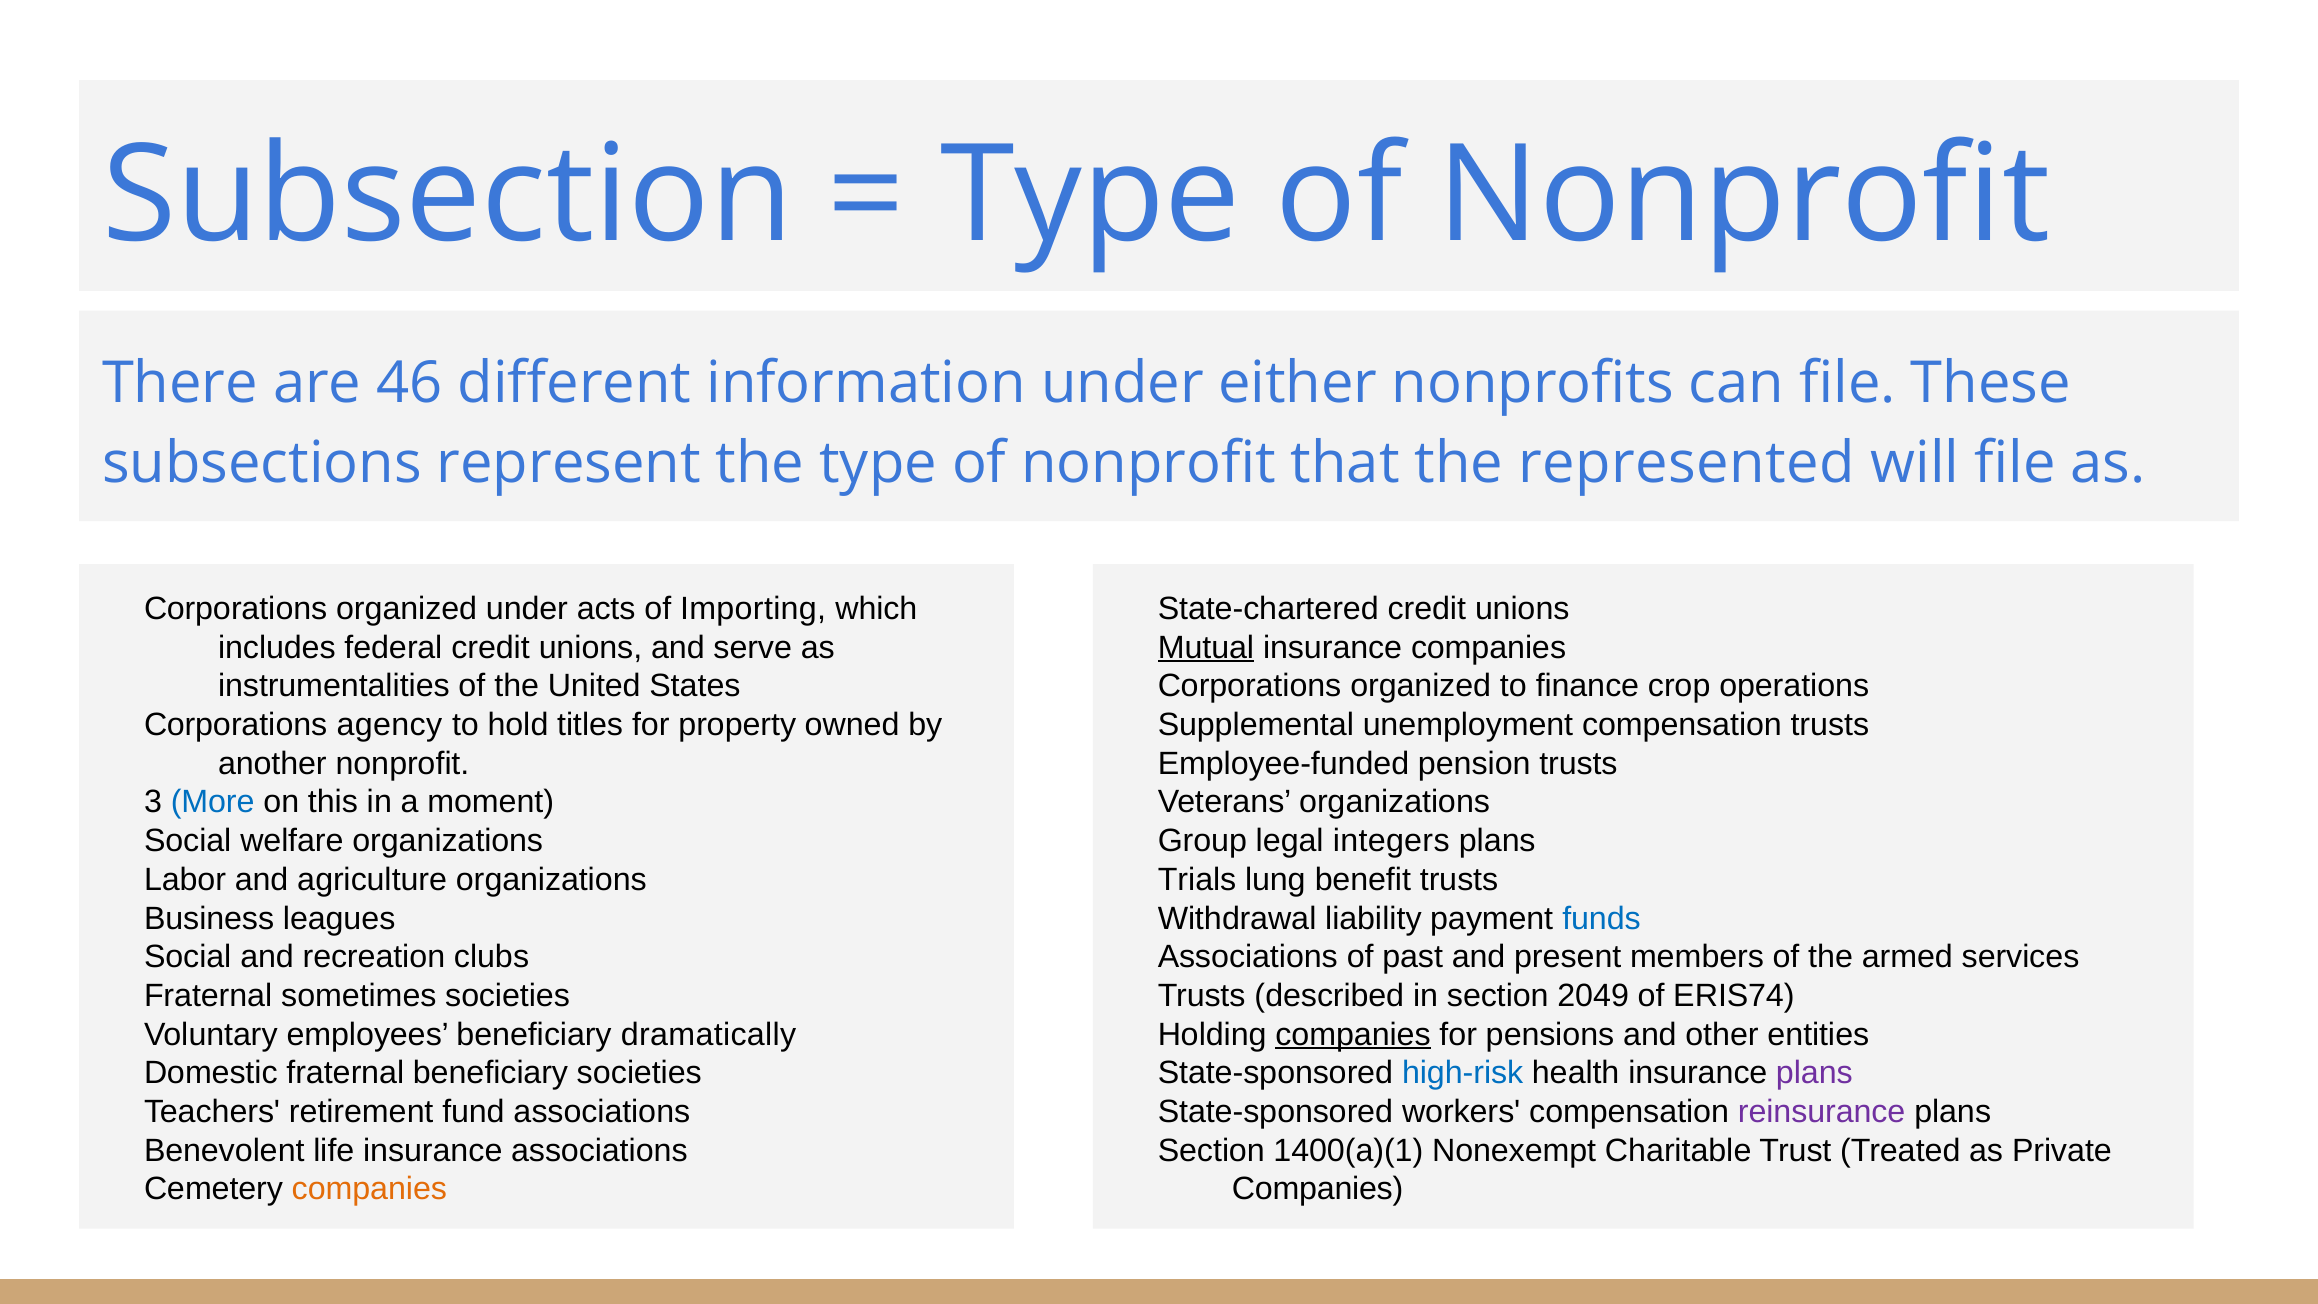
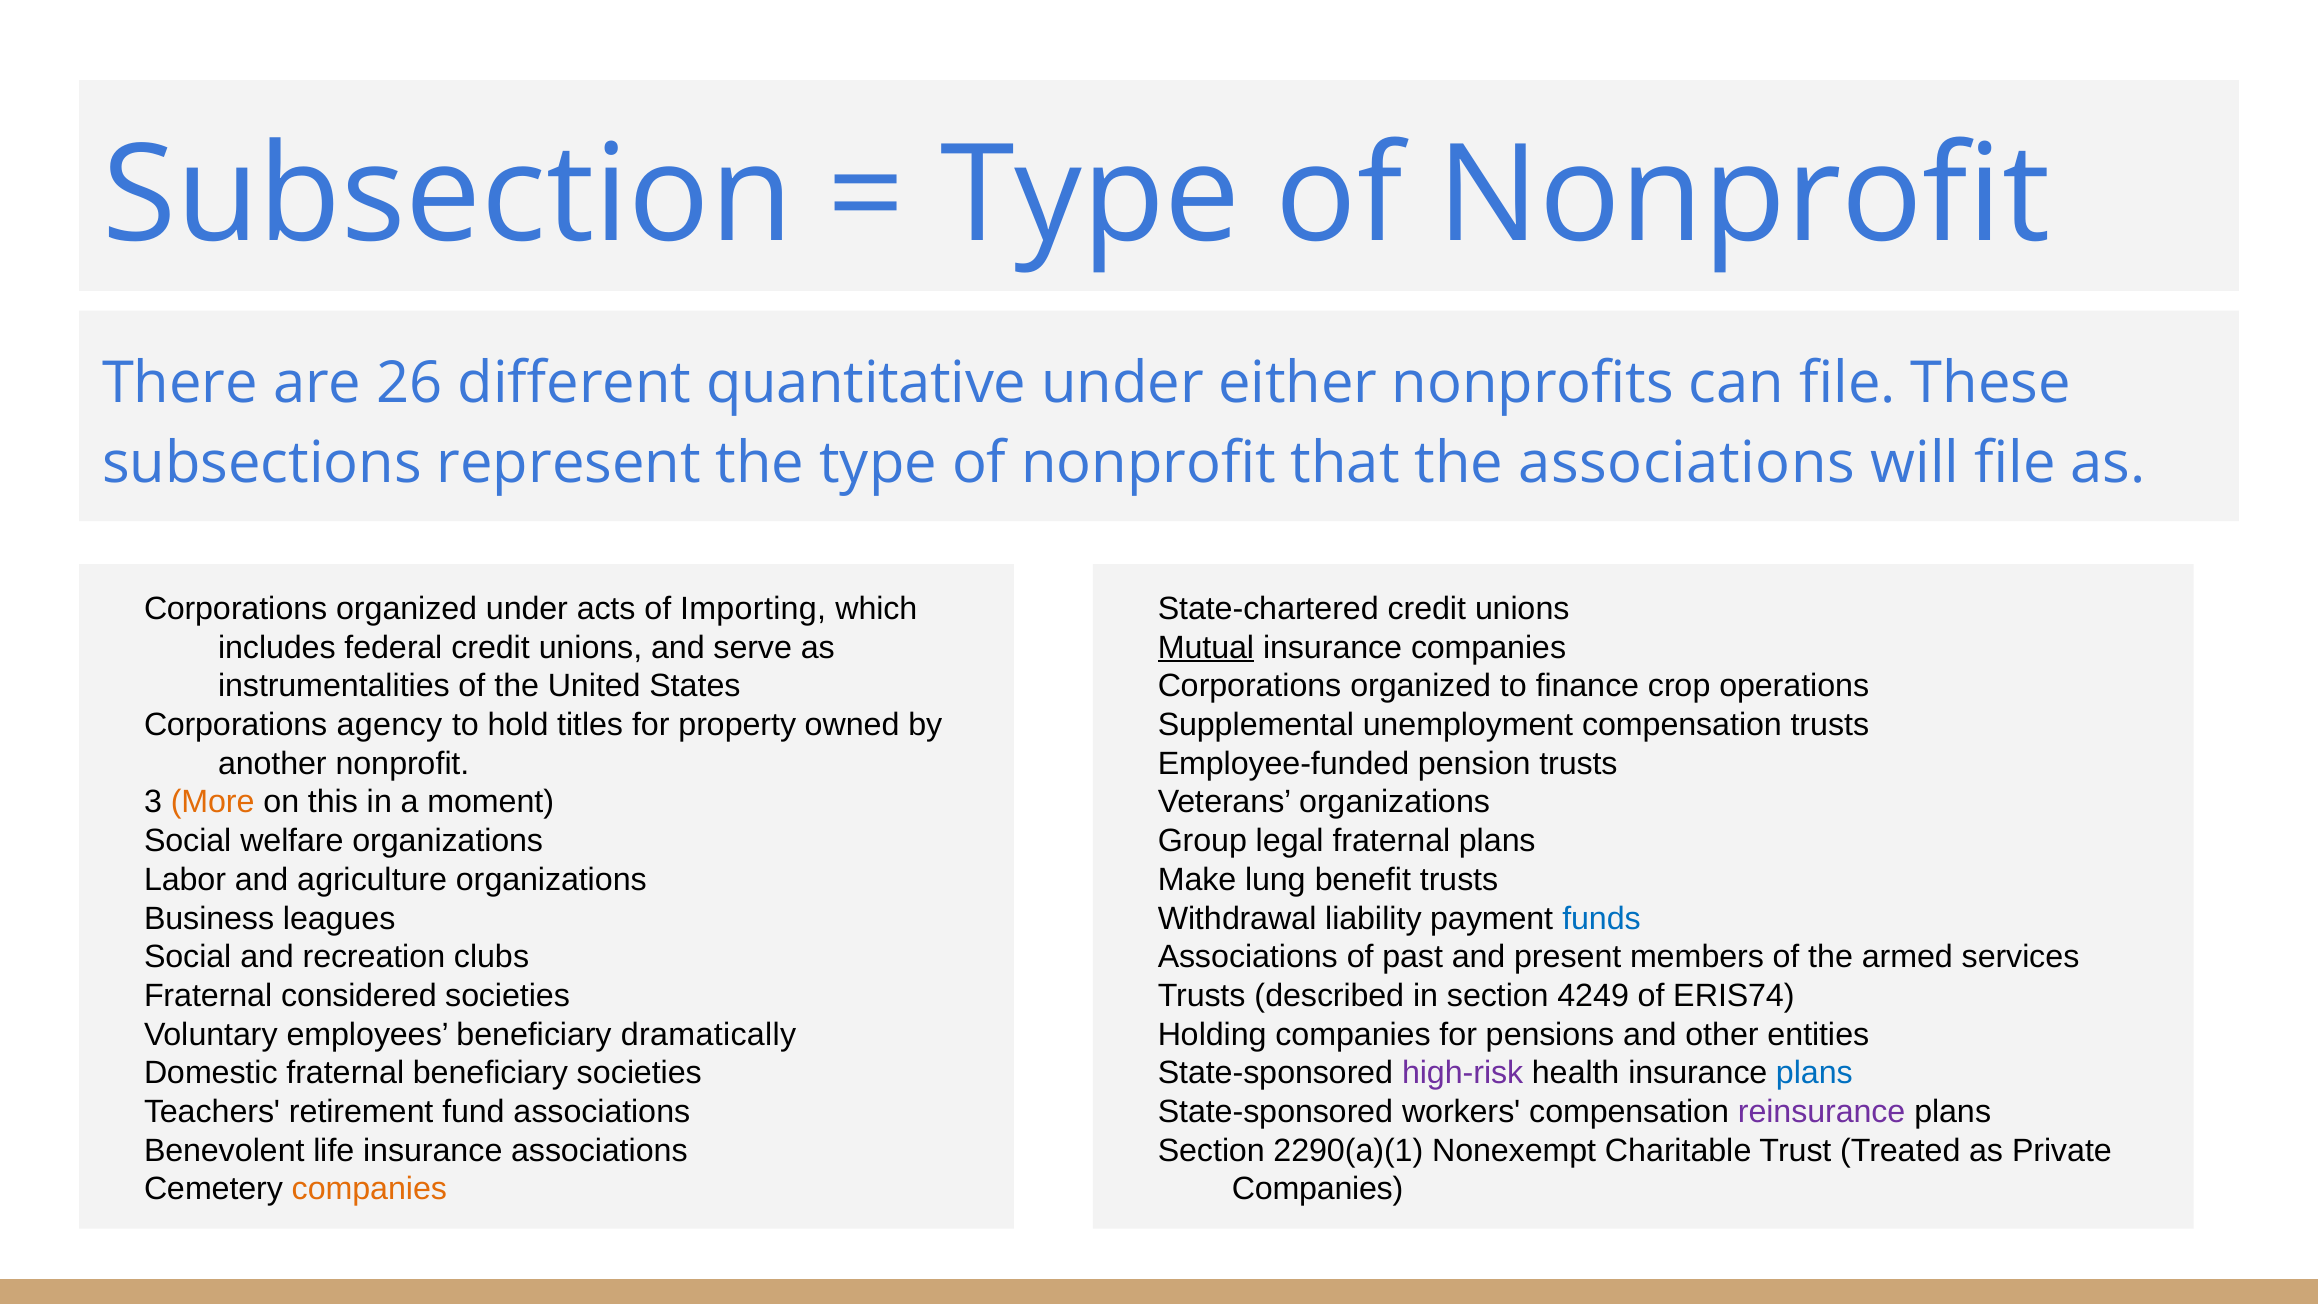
46: 46 -> 26
information: information -> quantitative
the represented: represented -> associations
More colour: blue -> orange
legal integers: integers -> fraternal
Trials: Trials -> Make
sometimes: sometimes -> considered
2049: 2049 -> 4249
companies at (1353, 1034) underline: present -> none
high-risk colour: blue -> purple
plans at (1814, 1073) colour: purple -> blue
1400(a)(1: 1400(a)(1 -> 2290(a)(1
